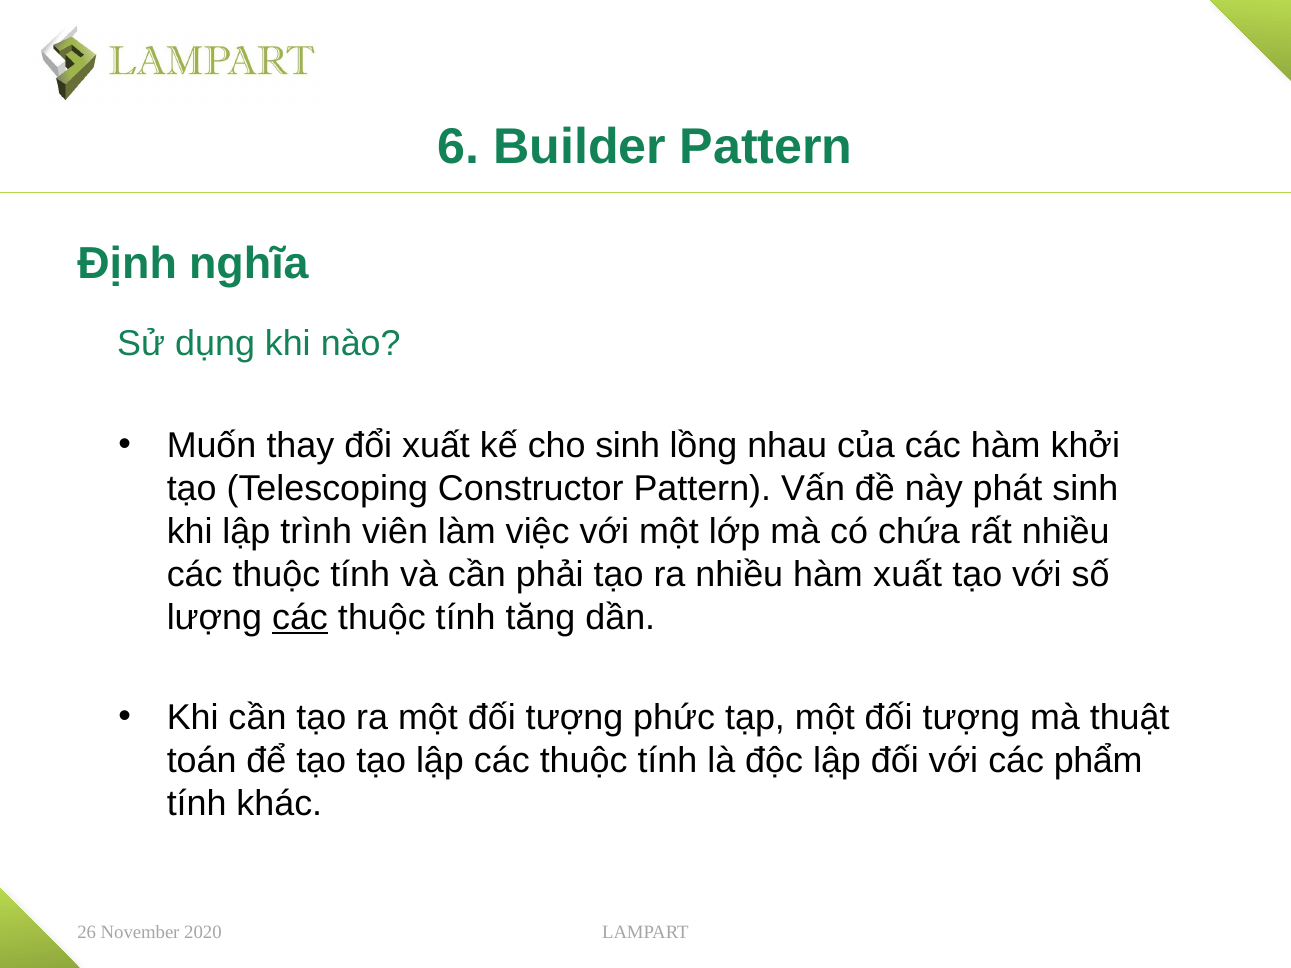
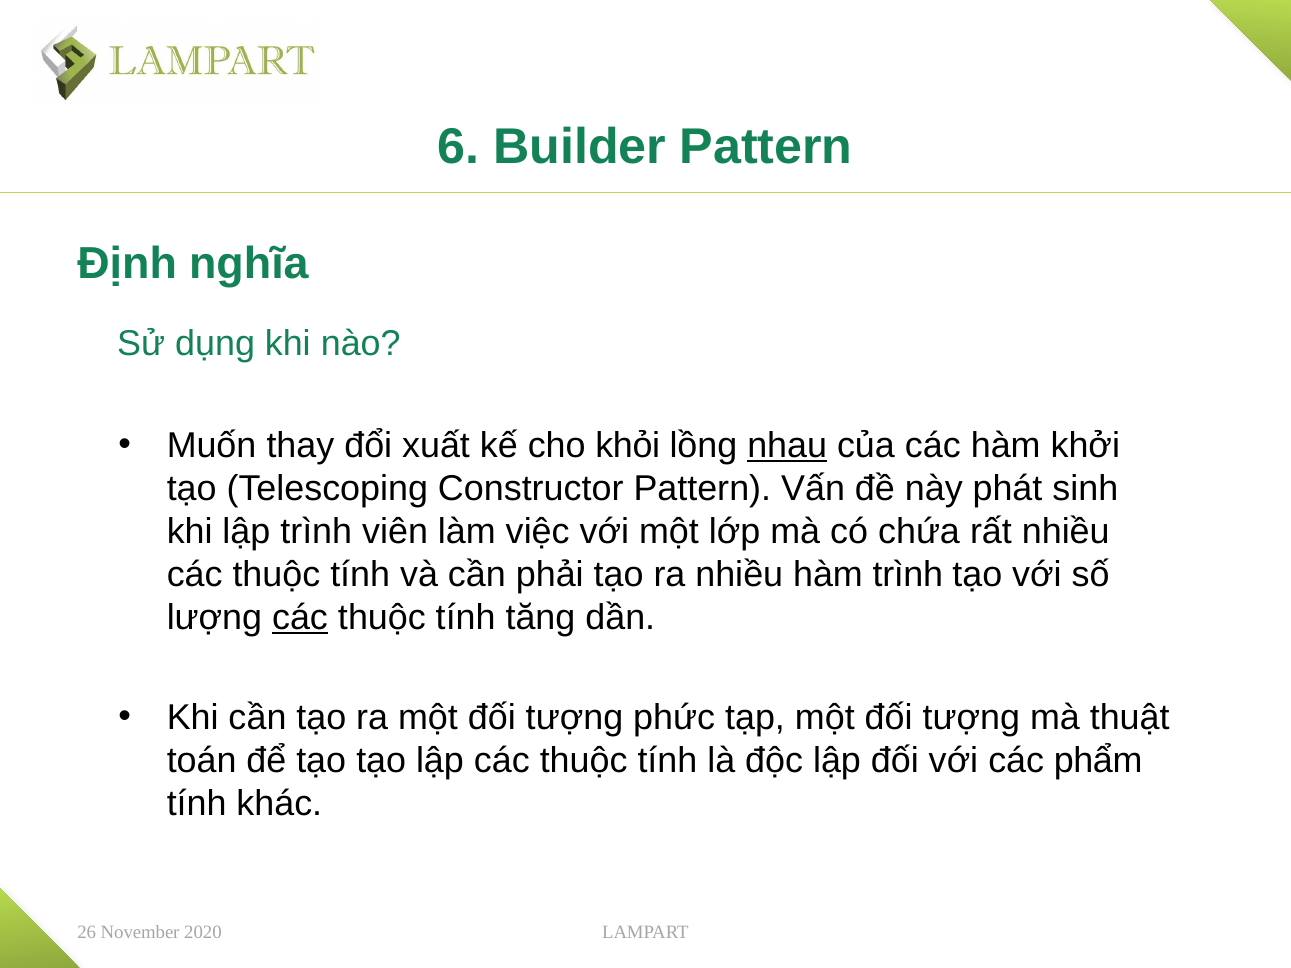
cho sinh: sinh -> khỏi
nhau underline: none -> present
hàm xuất: xuất -> trình
